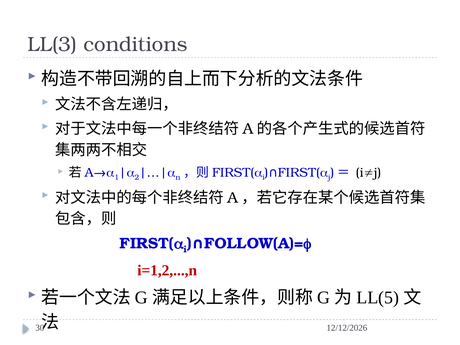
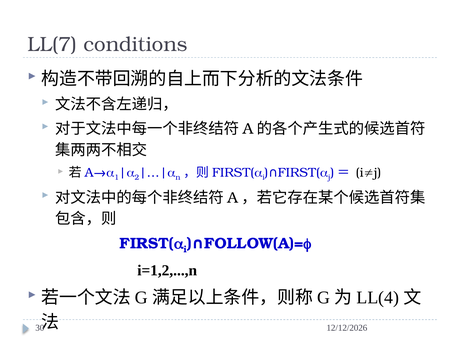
LL(3: LL(3 -> LL(7
i=1,2,...,n colour: red -> black
LL(5: LL(5 -> LL(4
